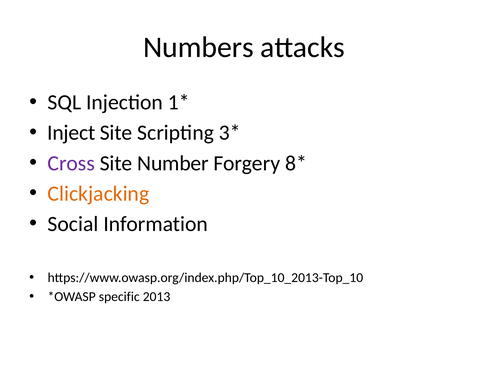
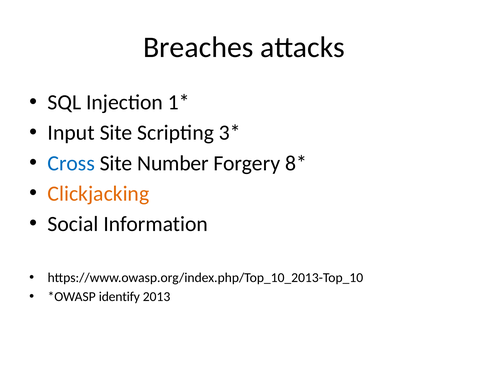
Numbers: Numbers -> Breaches
Inject: Inject -> Input
Cross colour: purple -> blue
specific: specific -> identify
